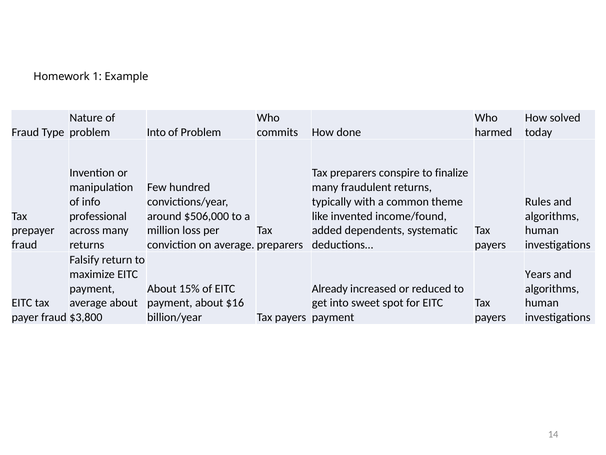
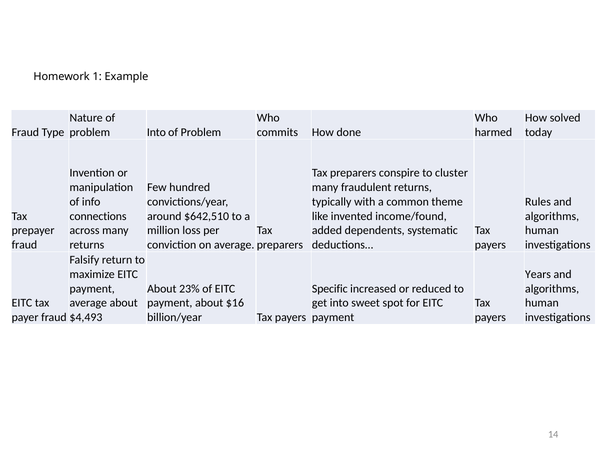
finalize: finalize -> cluster
professional: professional -> connections
$506,000: $506,000 -> $642,510
15%: 15% -> 23%
Already: Already -> Specific
$3,800: $3,800 -> $4,493
